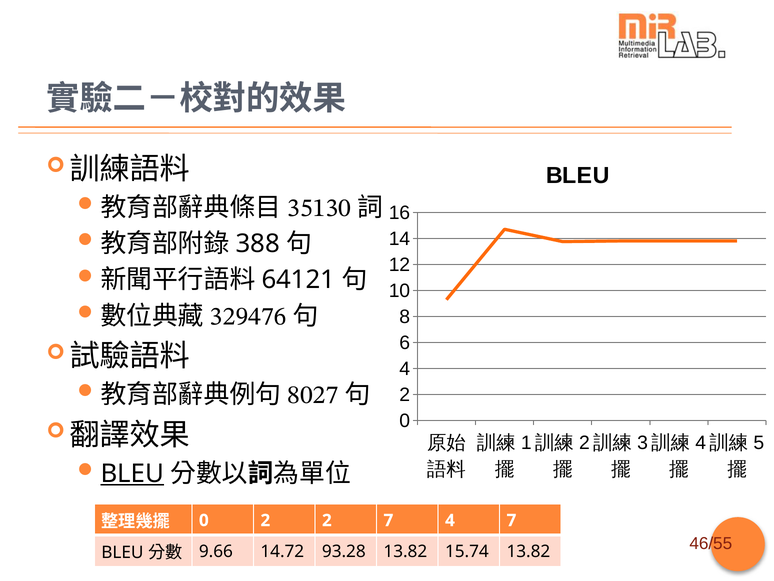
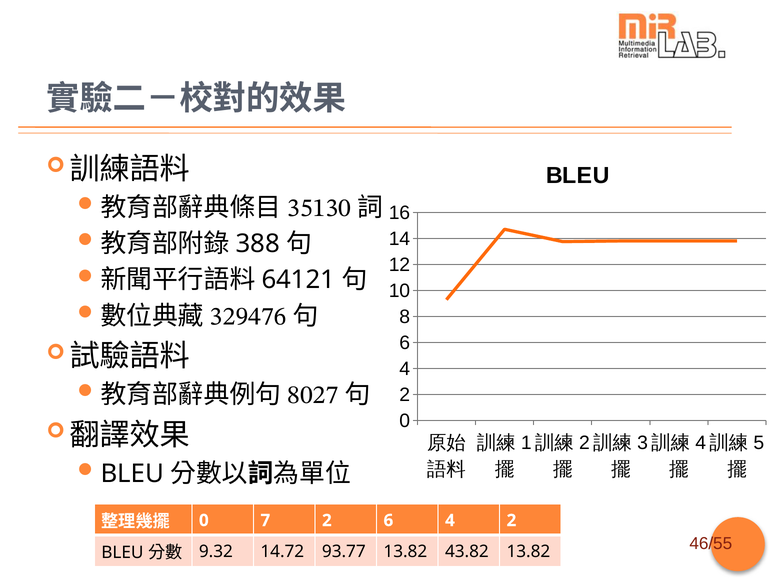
BLEU at (132, 473) underline: present -> none
2 at (265, 520): 2 -> 7
2 7: 7 -> 6
4 7: 7 -> 2
9.66: 9.66 -> 9.32
93.28: 93.28 -> 93.77
15.74: 15.74 -> 43.82
